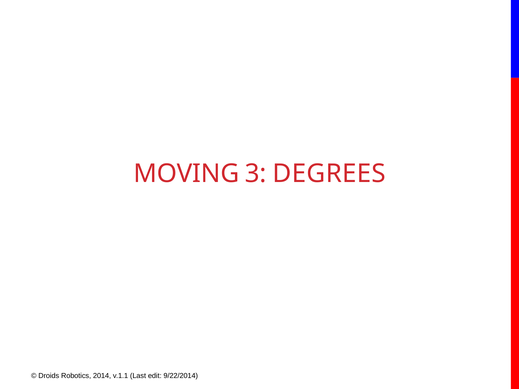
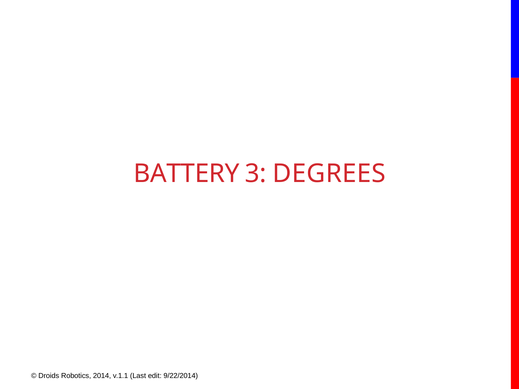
MOVING: MOVING -> BATTERY
